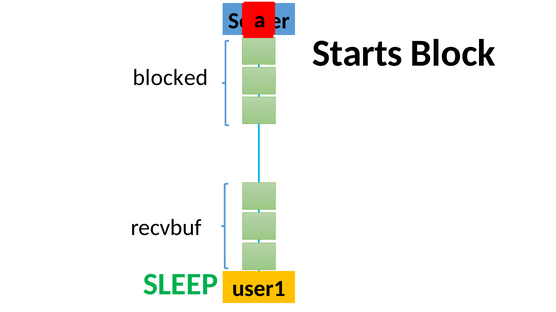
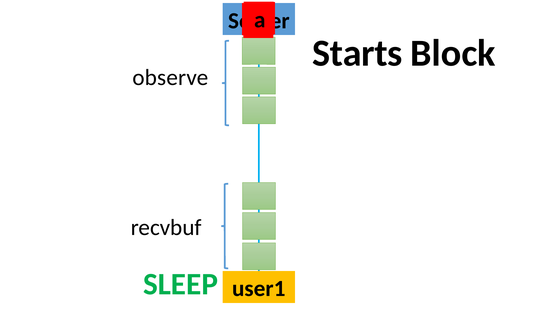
blocked: blocked -> observe
